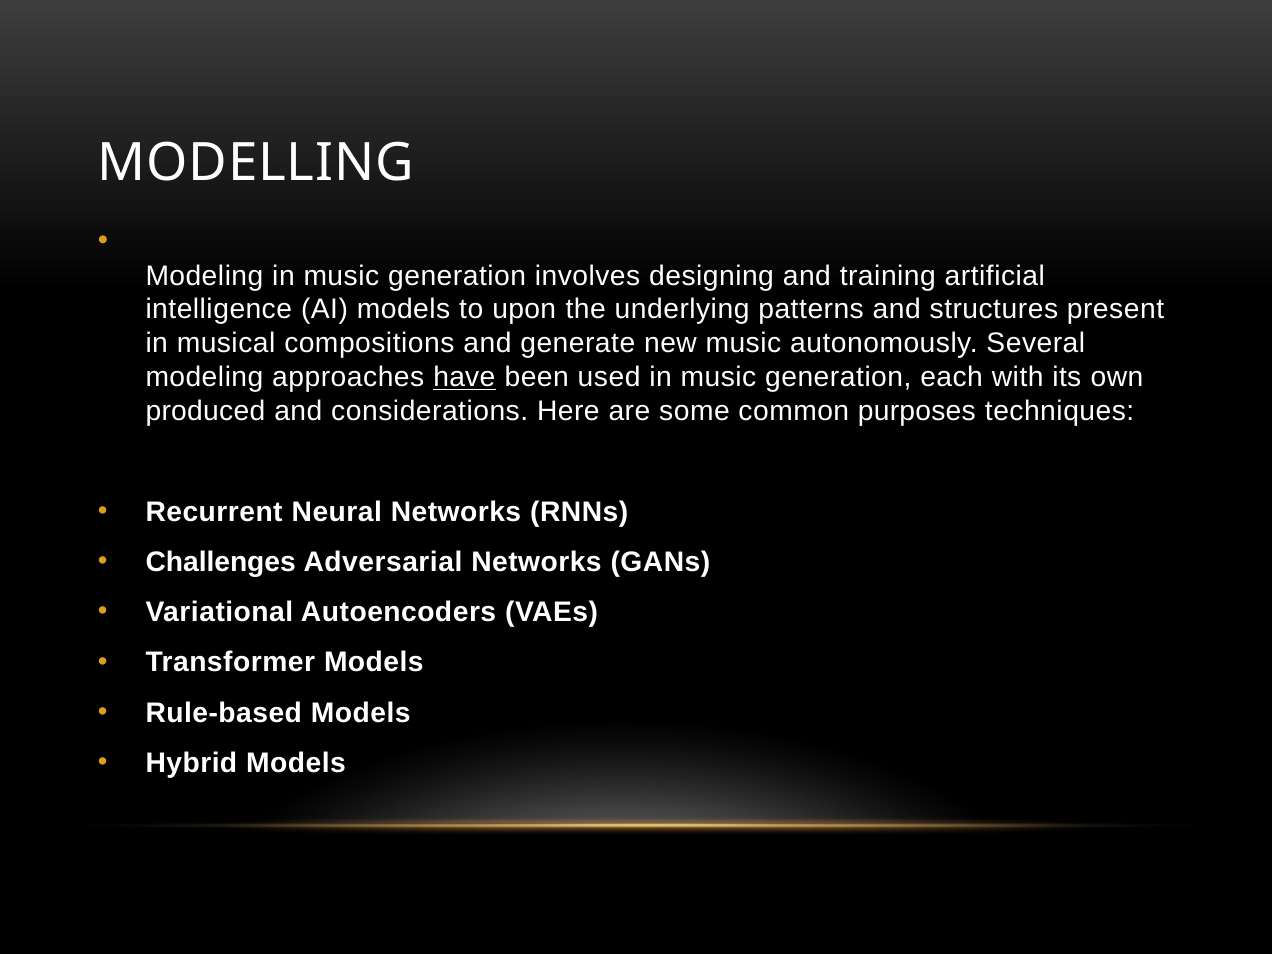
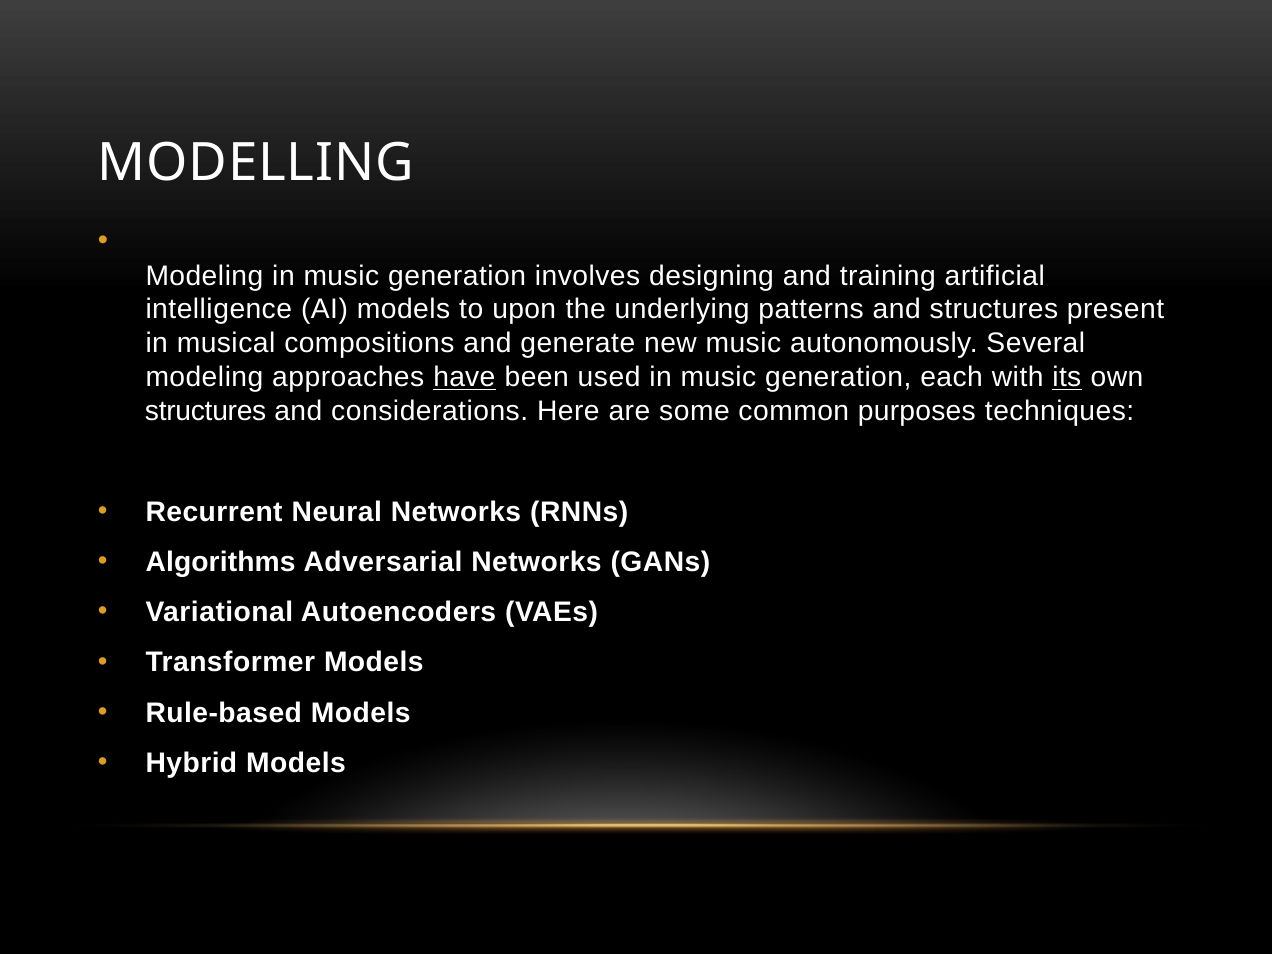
its underline: none -> present
produced at (205, 411): produced -> structures
Challenges: Challenges -> Algorithms
